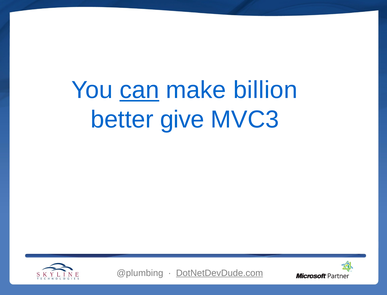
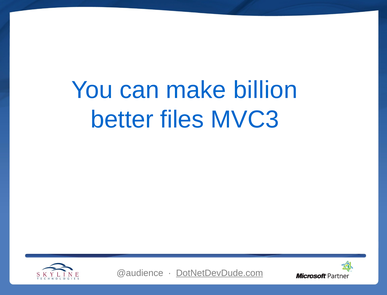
can underline: present -> none
give: give -> files
@plumbing: @plumbing -> @audience
